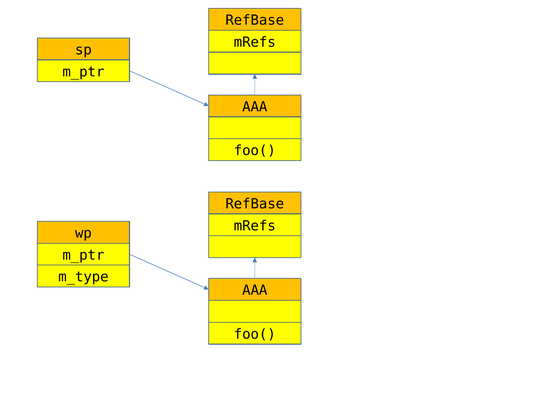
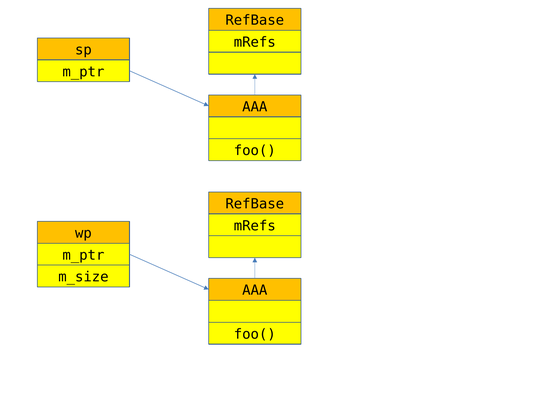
m_type: m_type -> m_size
